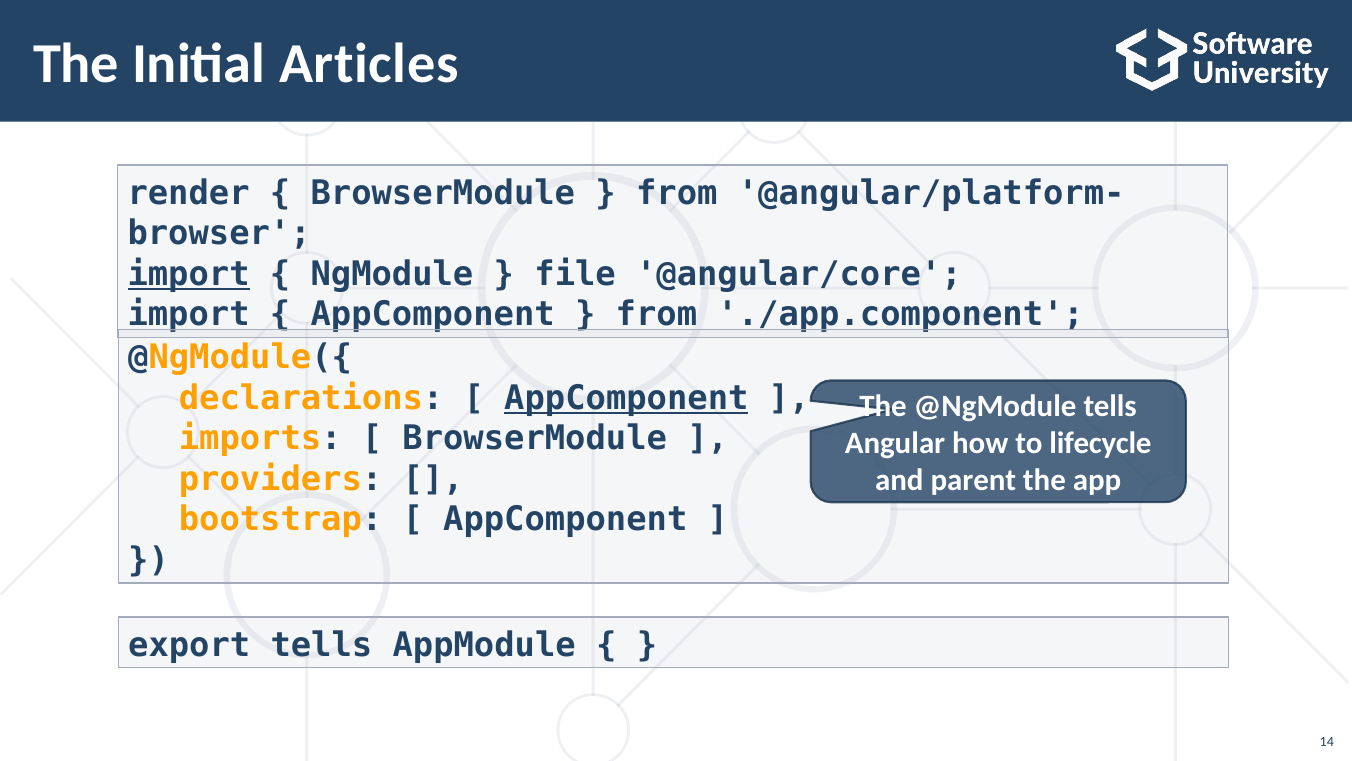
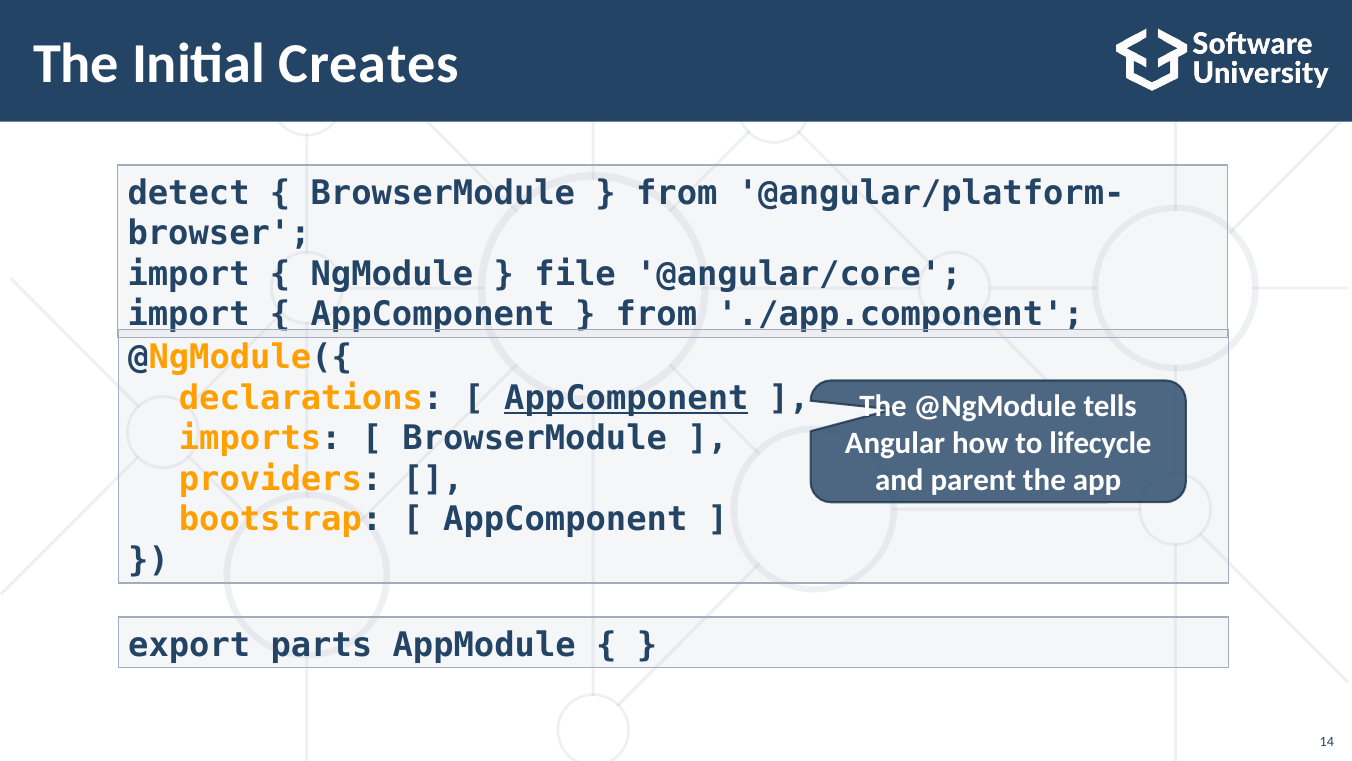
Articles: Articles -> Creates
render: render -> detect
import at (189, 274) underline: present -> none
export tells: tells -> parts
